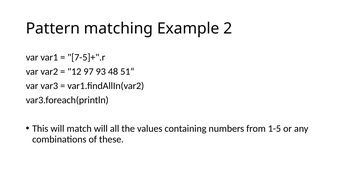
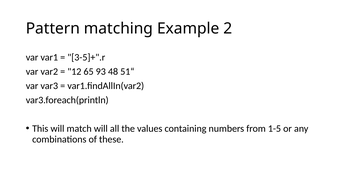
7-5]+".r: 7-5]+".r -> 3-5]+".r
97: 97 -> 65
